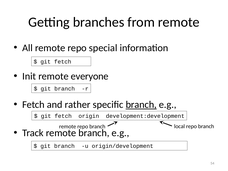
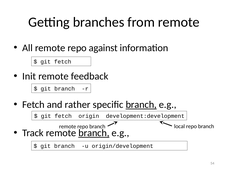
special: special -> against
everyone: everyone -> feedback
branch at (94, 133) underline: none -> present
